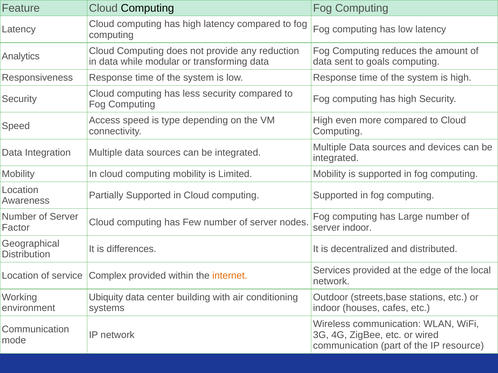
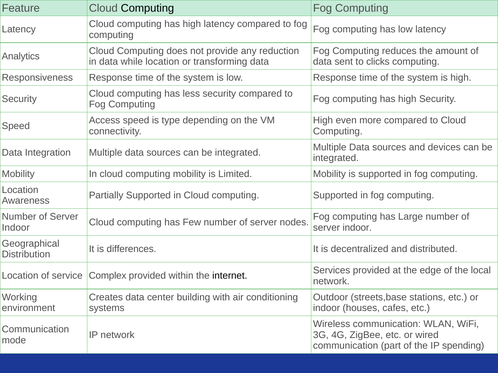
while modular: modular -> location
goals: goals -> clicks
Factor at (16, 228): Factor -> Indoor
internet colour: orange -> black
Ubiquity: Ubiquity -> Creates
resource: resource -> spending
